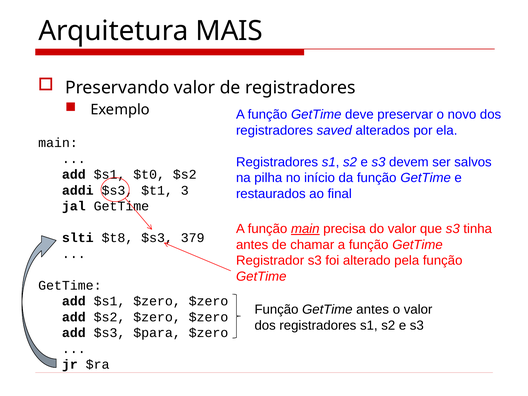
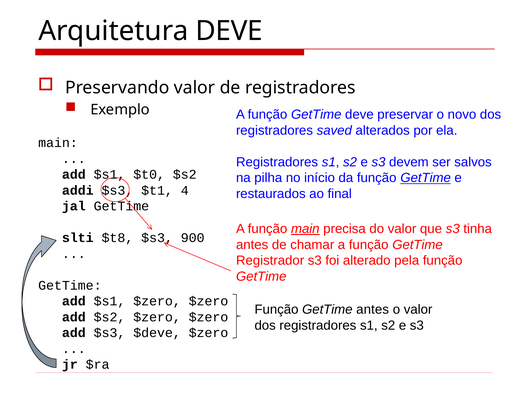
Arquitetura MAIS: MAIS -> DEVE
GetTime at (426, 178) underline: none -> present
3: 3 -> 4
379: 379 -> 900
$para: $para -> $deve
